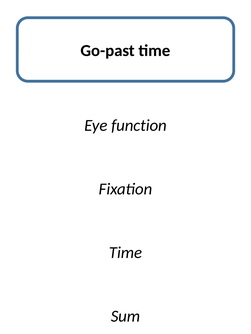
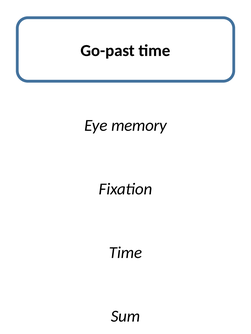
function: function -> memory
